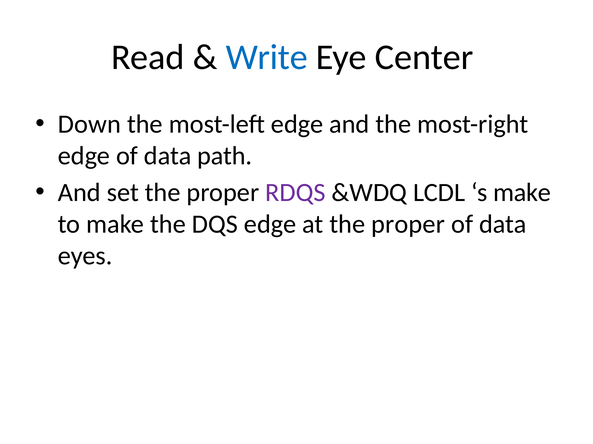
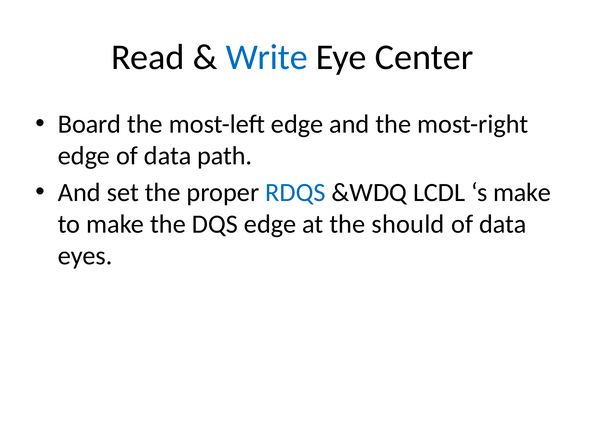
Down: Down -> Board
RDQS colour: purple -> blue
at the proper: proper -> should
